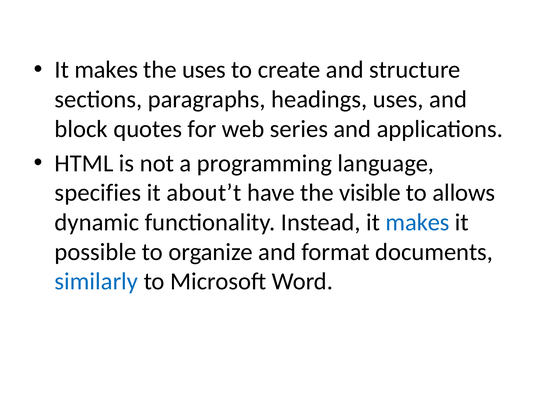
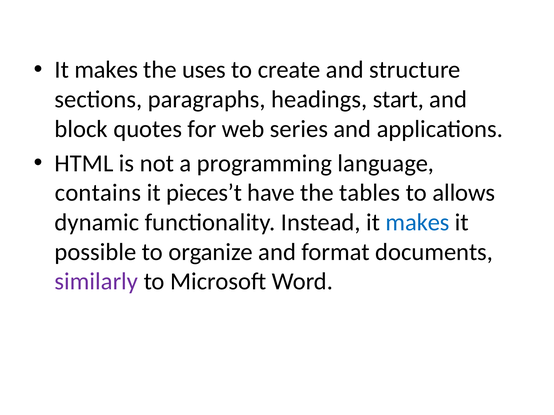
headings uses: uses -> start
specifies: specifies -> contains
about’t: about’t -> pieces’t
visible: visible -> tables
similarly colour: blue -> purple
